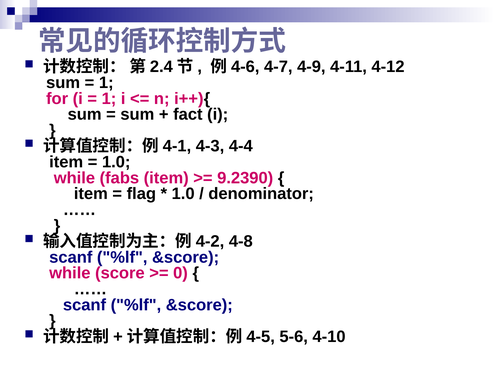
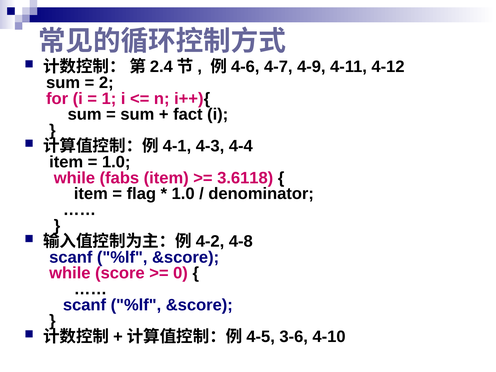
1 at (106, 83): 1 -> 2
9.2390: 9.2390 -> 3.6118
5-6: 5-6 -> 3-6
